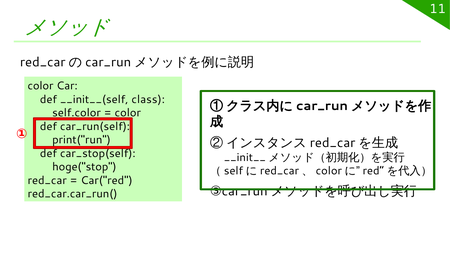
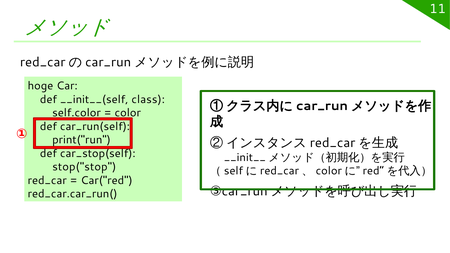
color at (40, 86): color -> hoge
hoge("stop: hoge("stop -> stop("stop
